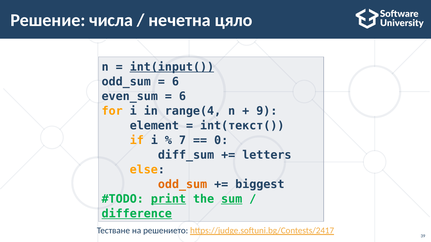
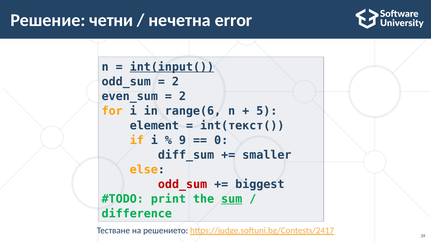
числа: числа -> четни
цяло: цяло -> error
6 at (175, 82): 6 -> 2
6 at (182, 96): 6 -> 2
range(4: range(4 -> range(6
9: 9 -> 5
7: 7 -> 9
letters: letters -> smaller
odd_sum at (183, 185) colour: orange -> red
print underline: present -> none
difference underline: present -> none
